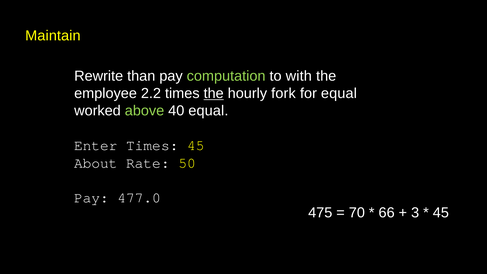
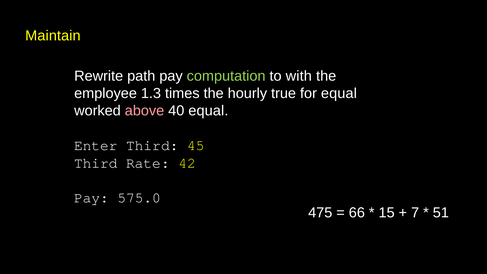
than: than -> path
2.2: 2.2 -> 1.3
the at (214, 93) underline: present -> none
fork: fork -> true
above colour: light green -> pink
Enter Times: Times -> Third
About at (96, 163): About -> Third
50: 50 -> 42
477.0: 477.0 -> 575.0
70: 70 -> 66
66: 66 -> 15
3: 3 -> 7
45 at (441, 213): 45 -> 51
